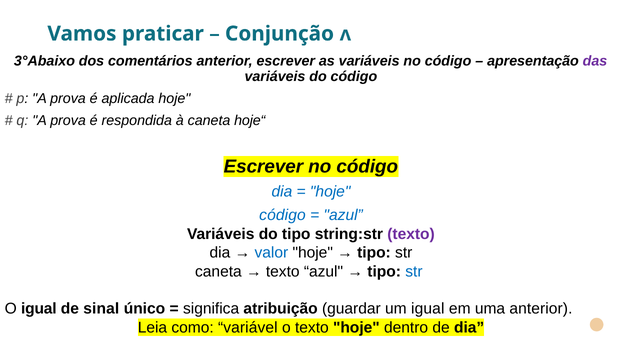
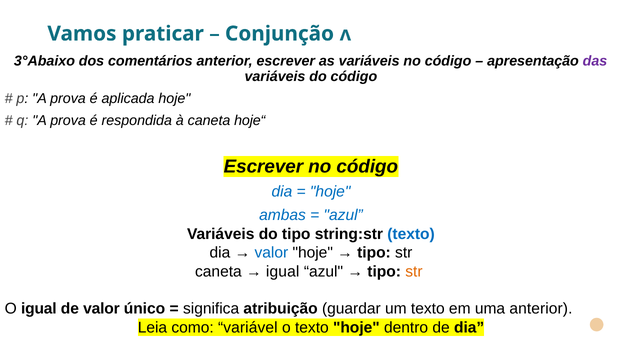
código at (282, 215): código -> ambas
texto at (411, 234) colour: purple -> blue
texto at (283, 271): texto -> igual
str at (414, 271) colour: blue -> orange
de sinal: sinal -> valor
um igual: igual -> texto
